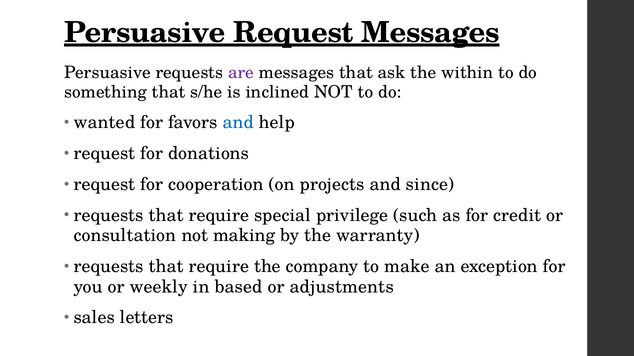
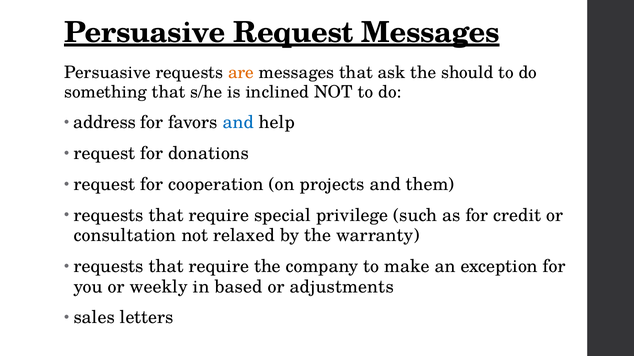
are colour: purple -> orange
within: within -> should
wanted: wanted -> address
since: since -> them
making: making -> relaxed
